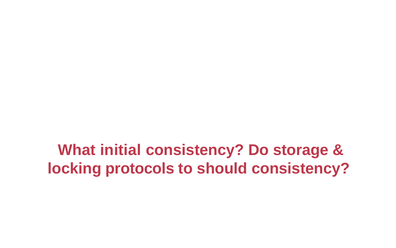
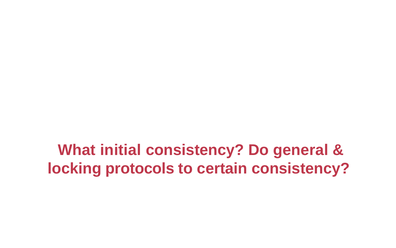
storage: storage -> general
should: should -> certain
